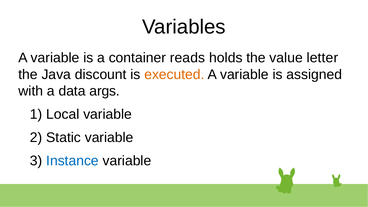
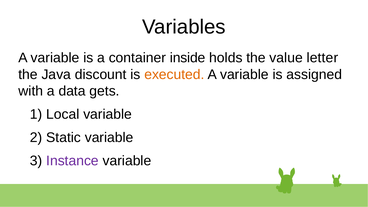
reads: reads -> inside
args: args -> gets
Instance colour: blue -> purple
